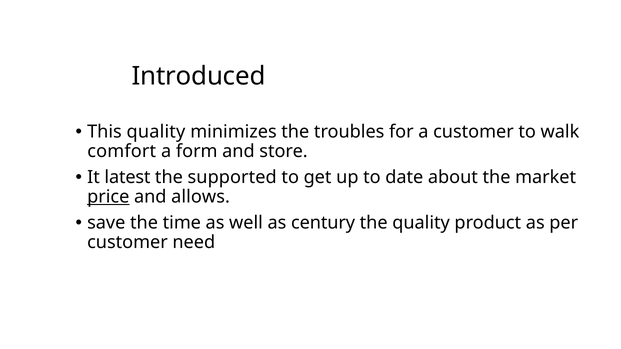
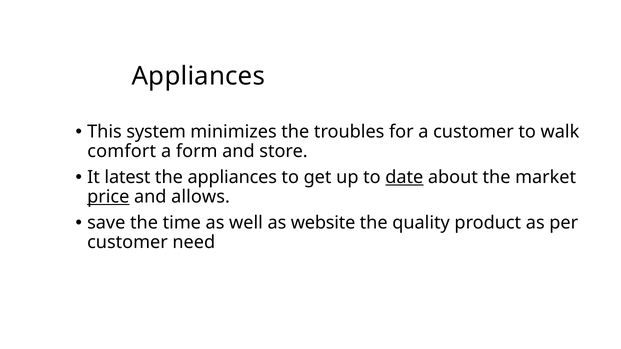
Introduced at (199, 76): Introduced -> Appliances
This quality: quality -> system
the supported: supported -> appliances
date underline: none -> present
century: century -> website
